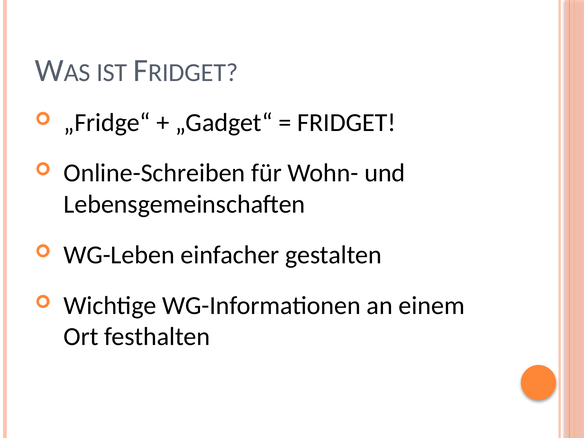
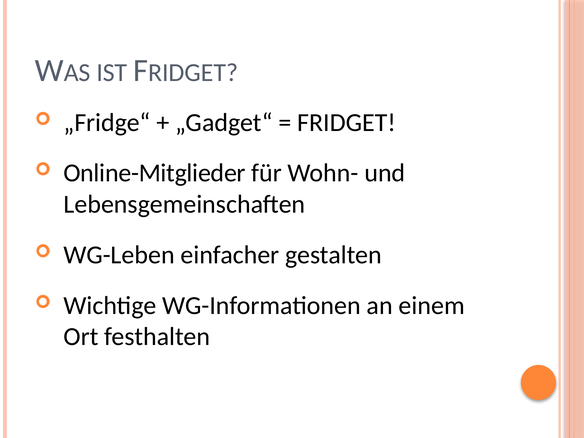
Online-Schreiben: Online-Schreiben -> Online-Mitglieder
